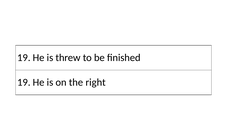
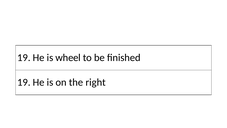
threw: threw -> wheel
